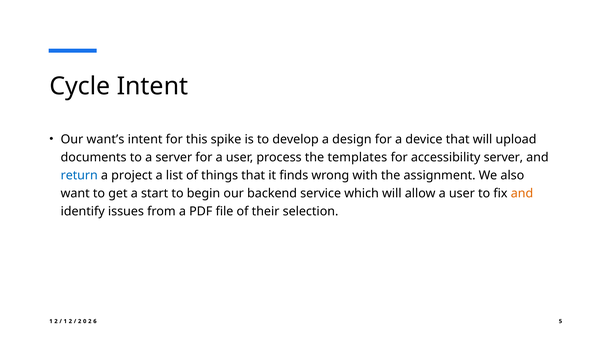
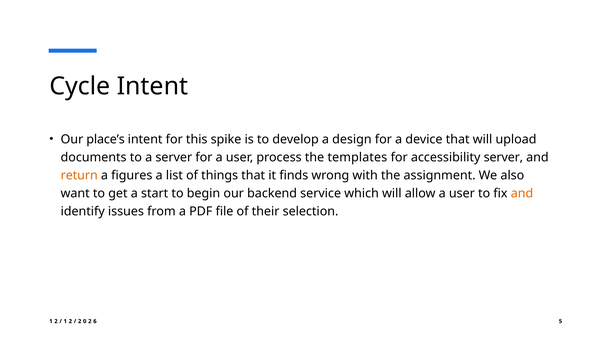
want’s: want’s -> place’s
return colour: blue -> orange
project: project -> figures
